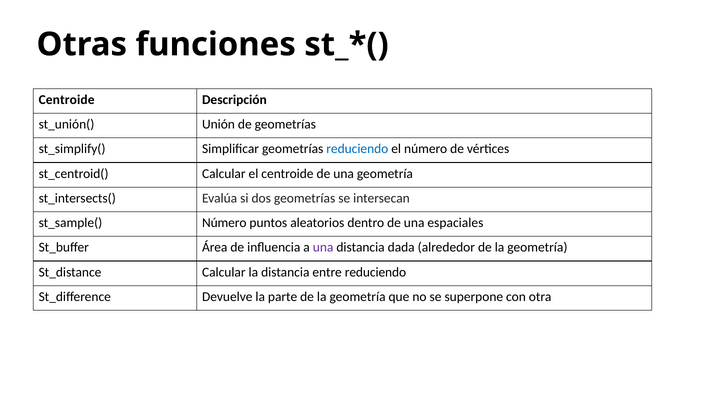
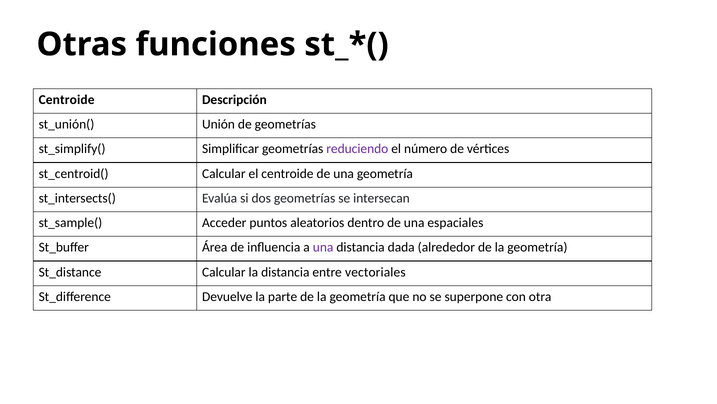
reduciendo at (357, 149) colour: blue -> purple
Número at (224, 222): Número -> Acceder
entre reduciendo: reduciendo -> vectoriales
